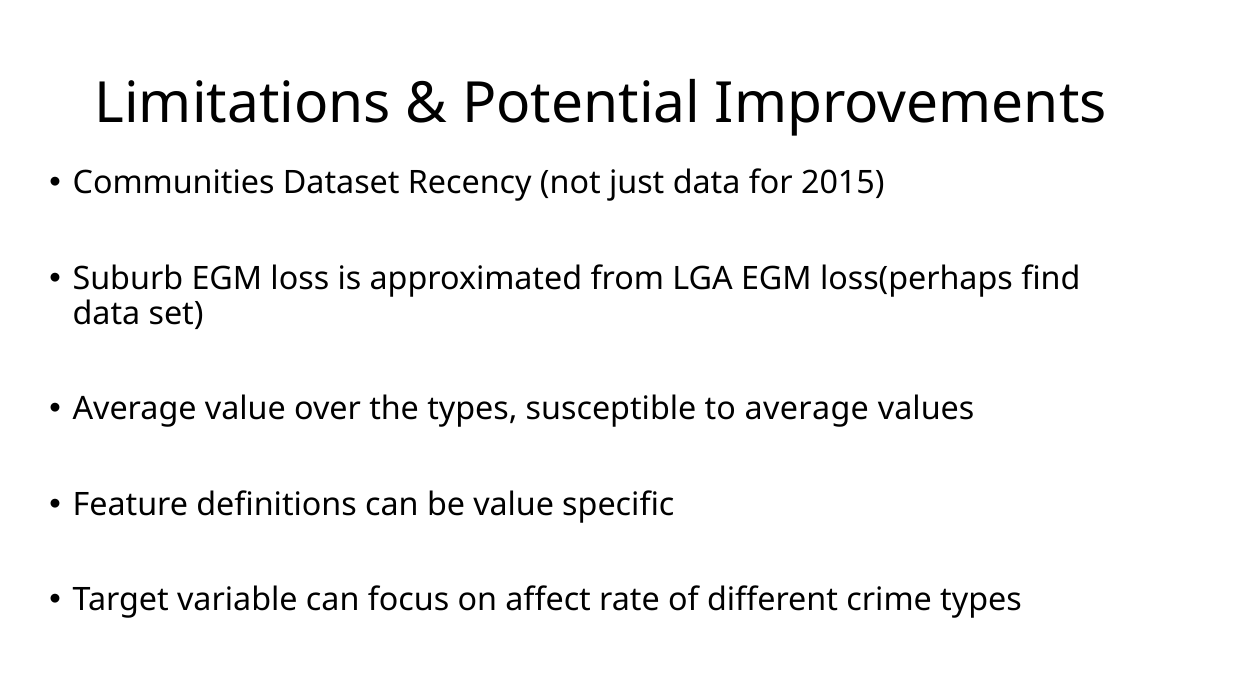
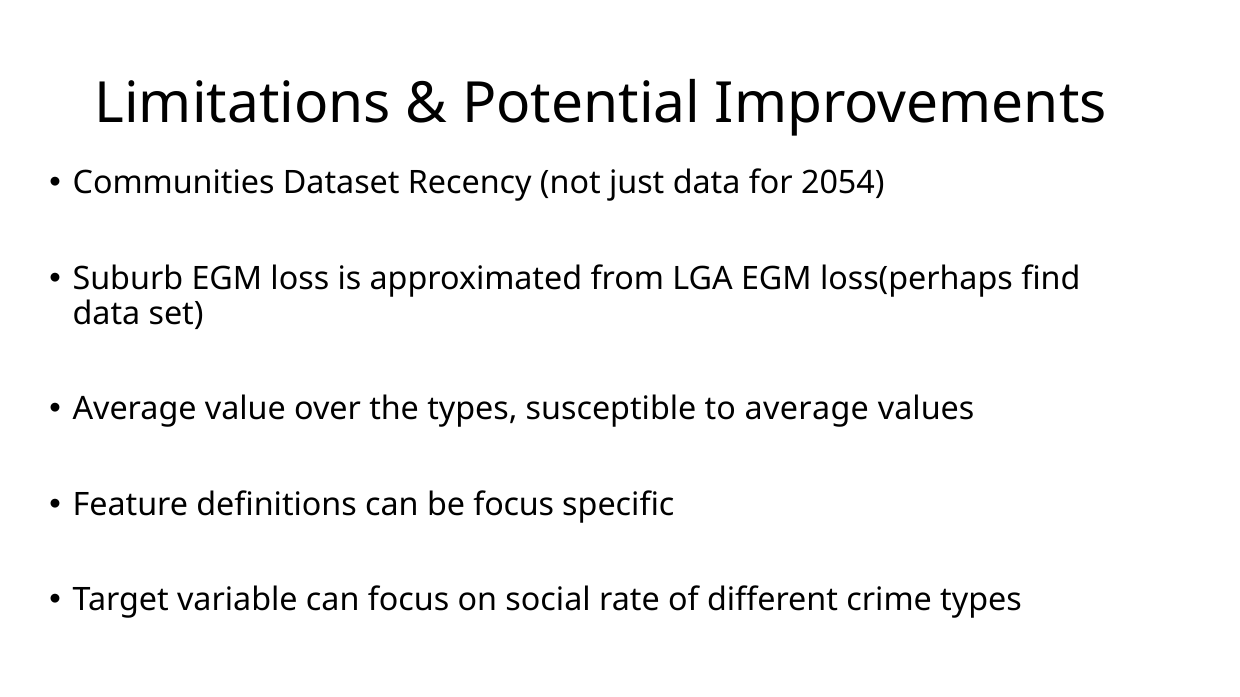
2015: 2015 -> 2054
be value: value -> focus
affect: affect -> social
